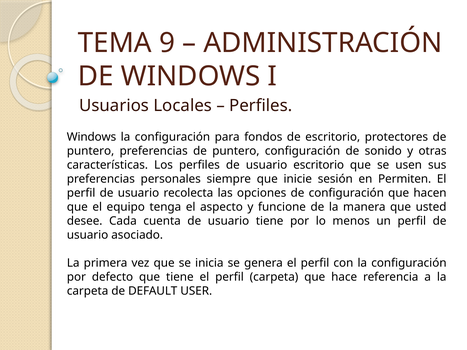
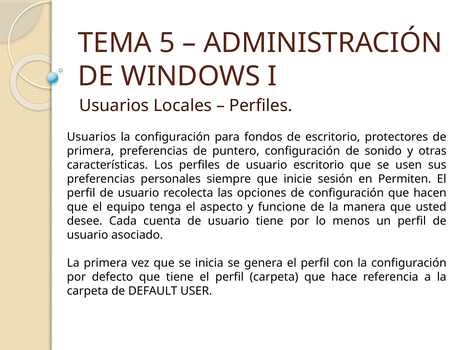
9: 9 -> 5
Windows at (92, 137): Windows -> Usuarios
puntero at (91, 151): puntero -> primera
